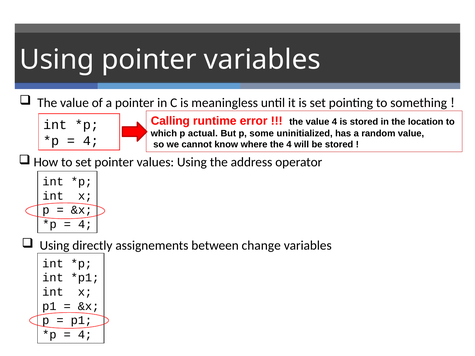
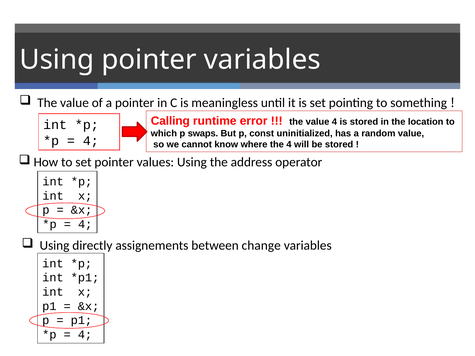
actual: actual -> swaps
some: some -> const
